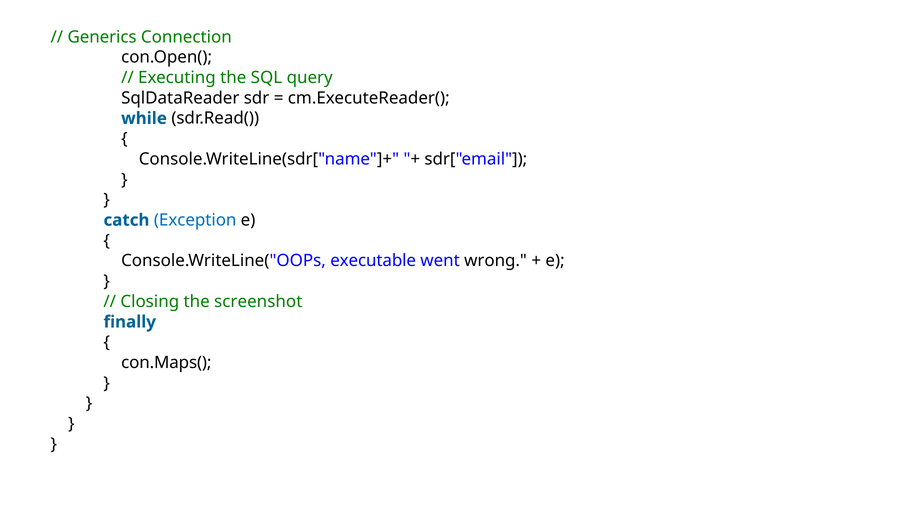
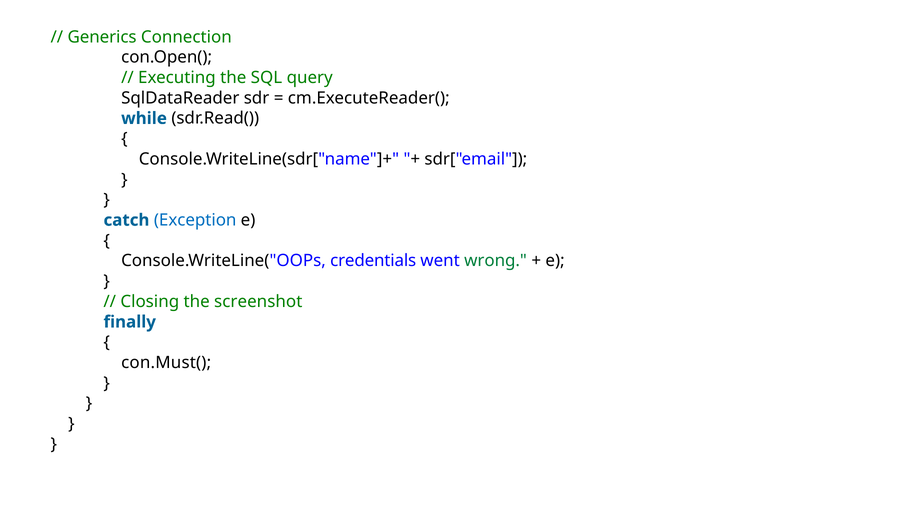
executable: executable -> credentials
wrong colour: black -> green
con.Maps(: con.Maps( -> con.Must(
